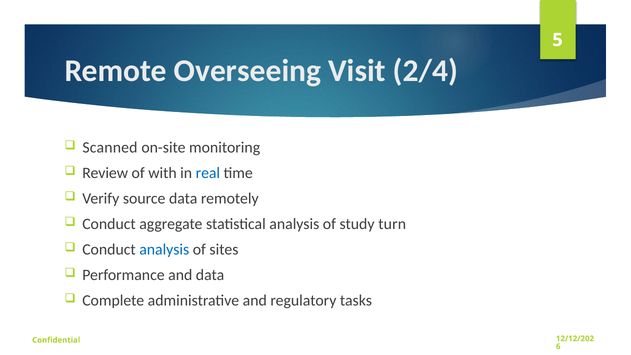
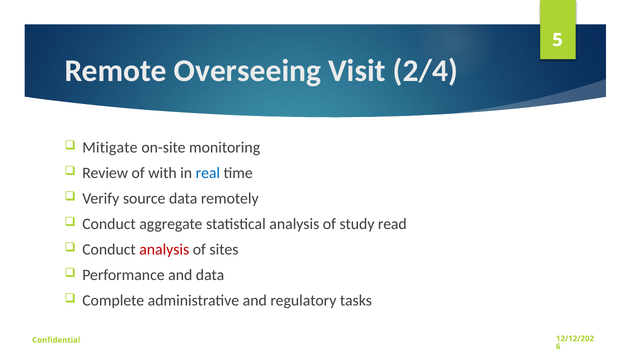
Scanned: Scanned -> Mitigate
turn: turn -> read
analysis at (164, 250) colour: blue -> red
